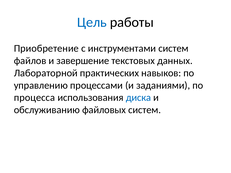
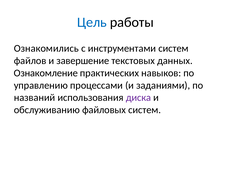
Приобретение: Приобретение -> Ознакомились
Лабораторной: Лабораторной -> Ознакомление
процесса: процесса -> названий
диска colour: blue -> purple
